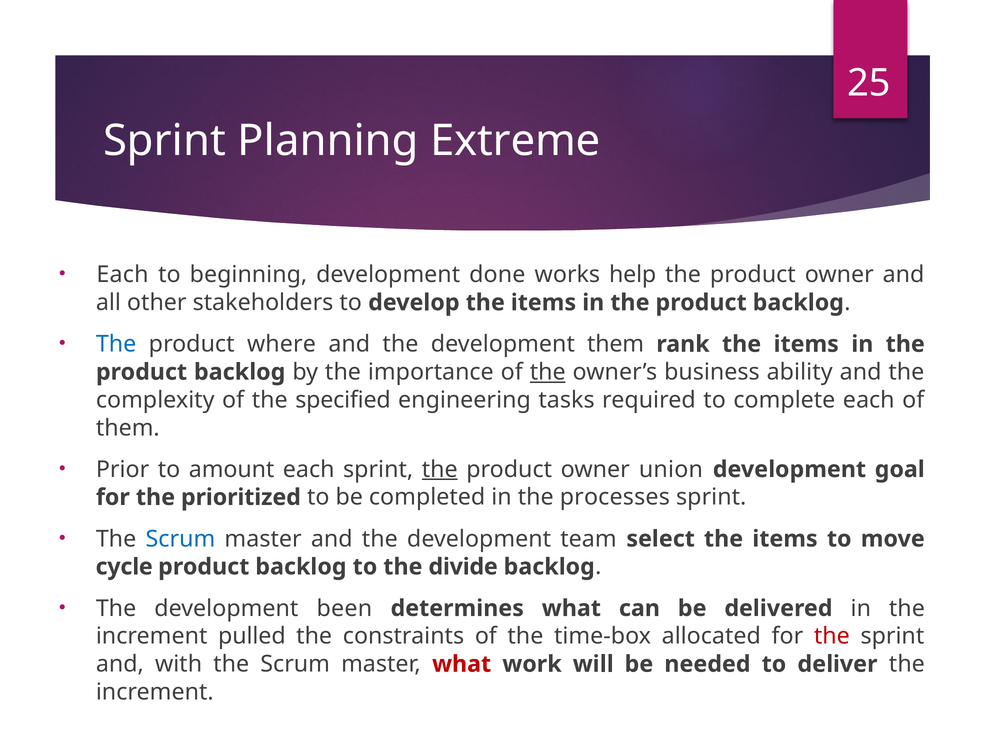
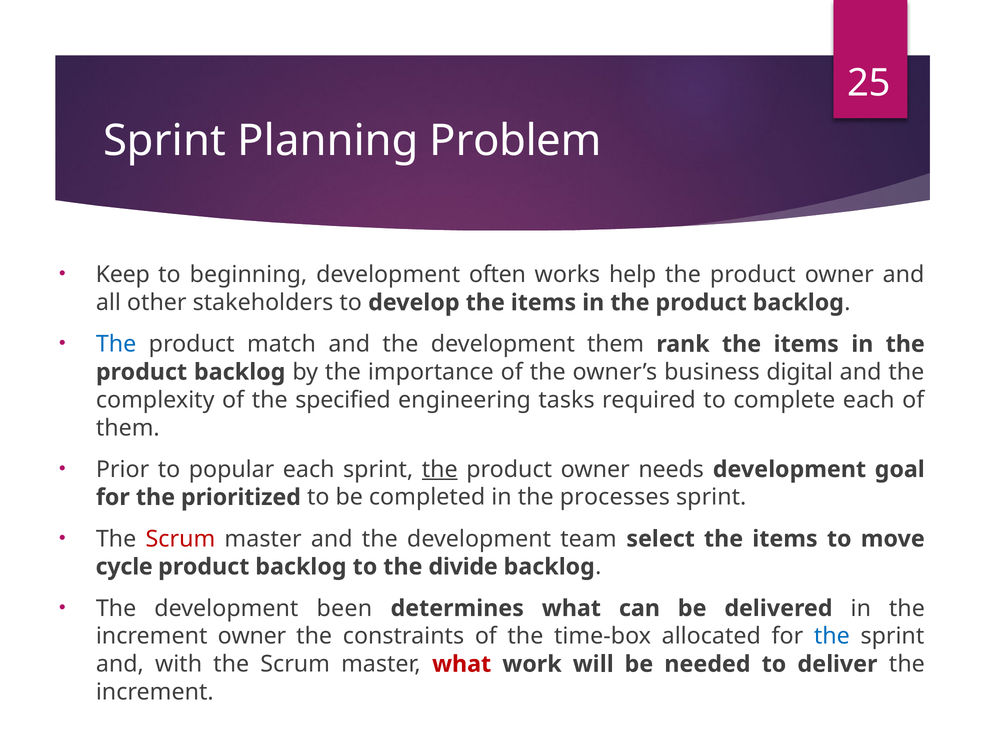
Extreme: Extreme -> Problem
Each at (123, 275): Each -> Keep
done: done -> often
where: where -> match
the at (548, 372) underline: present -> none
ability: ability -> digital
amount: amount -> popular
union: union -> needs
Scrum at (180, 539) colour: blue -> red
increment pulled: pulled -> owner
the at (832, 636) colour: red -> blue
